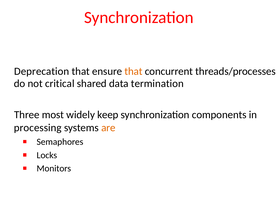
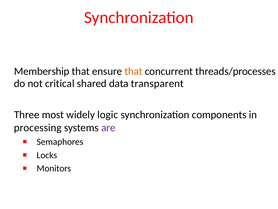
Deprecation: Deprecation -> Membership
termination: termination -> transparent
keep: keep -> logic
are colour: orange -> purple
